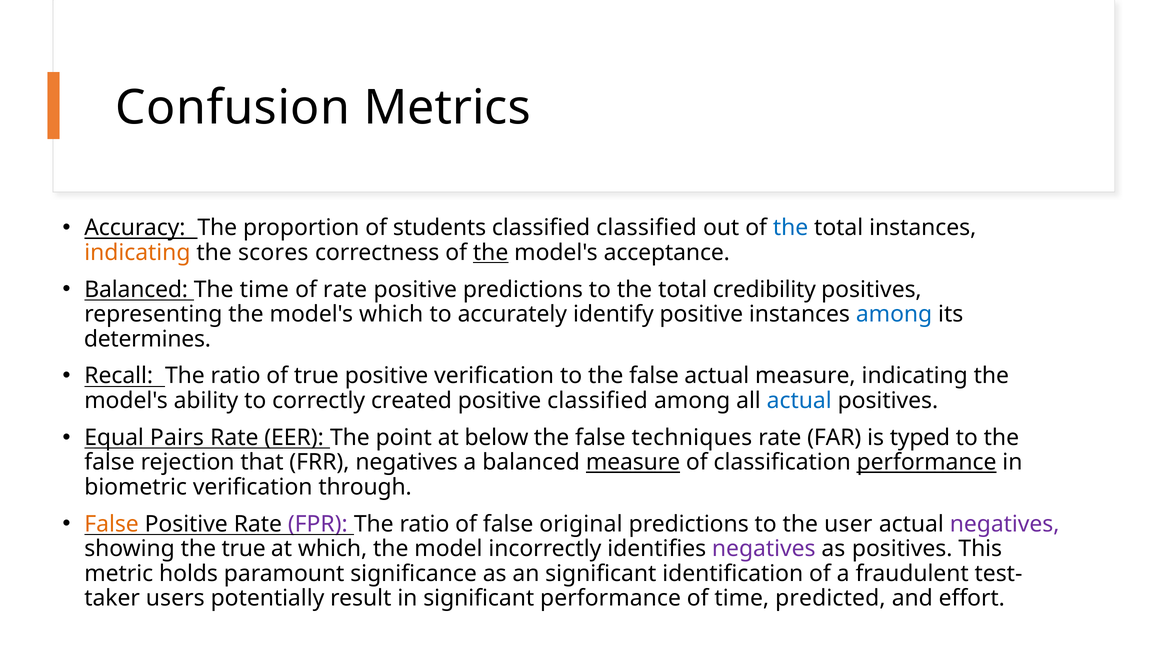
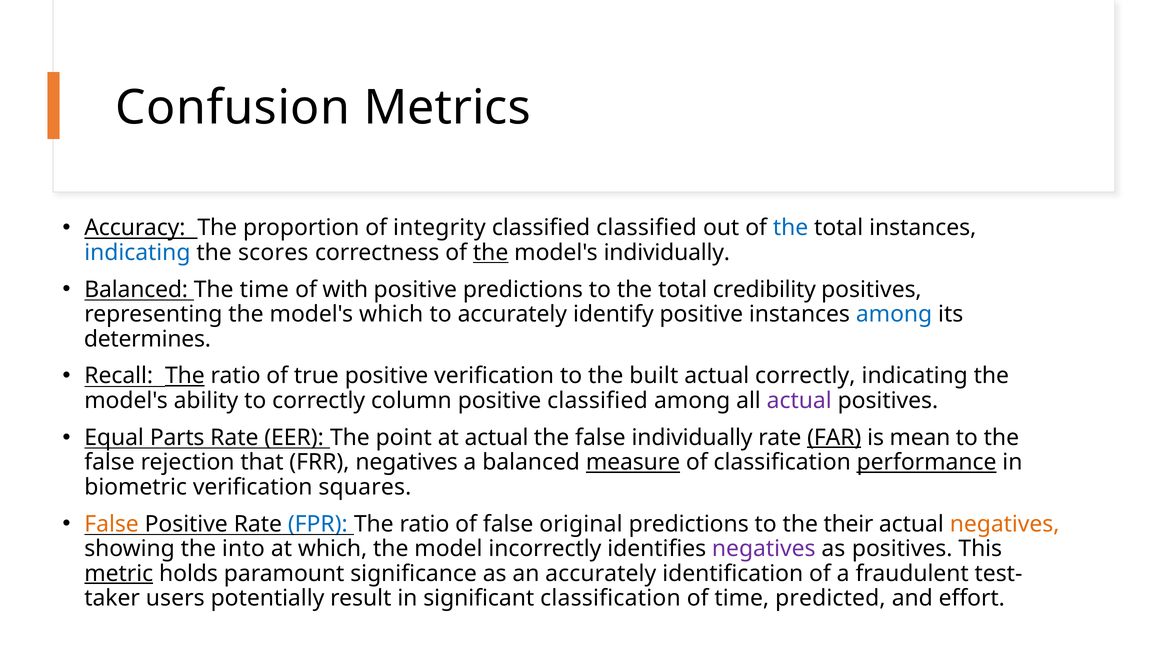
students: students -> integrity
indicating at (137, 253) colour: orange -> blue
model's acceptance: acceptance -> individually
of rate: rate -> with
The at (185, 376) underline: none -> present
false at (654, 376): false -> built
actual measure: measure -> correctly
created: created -> column
actual at (799, 401) colour: blue -> purple
Pairs: Pairs -> Parts
at below: below -> actual
false techniques: techniques -> individually
FAR underline: none -> present
typed: typed -> mean
through: through -> squares
FPR colour: purple -> blue
user: user -> their
negatives at (1005, 524) colour: purple -> orange
the true: true -> into
metric underline: none -> present
an significant: significant -> accurately
significant performance: performance -> classification
